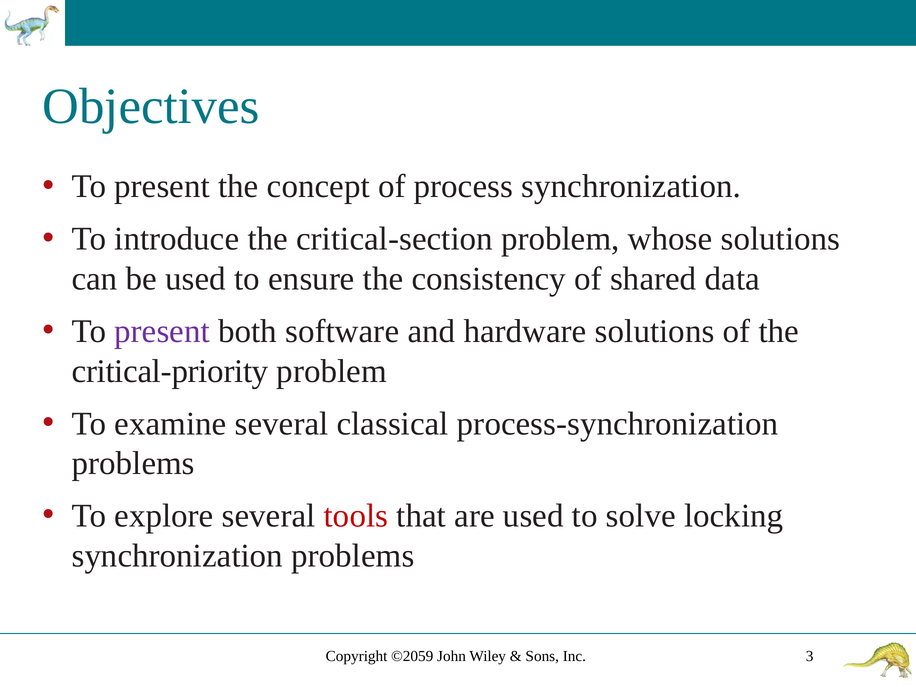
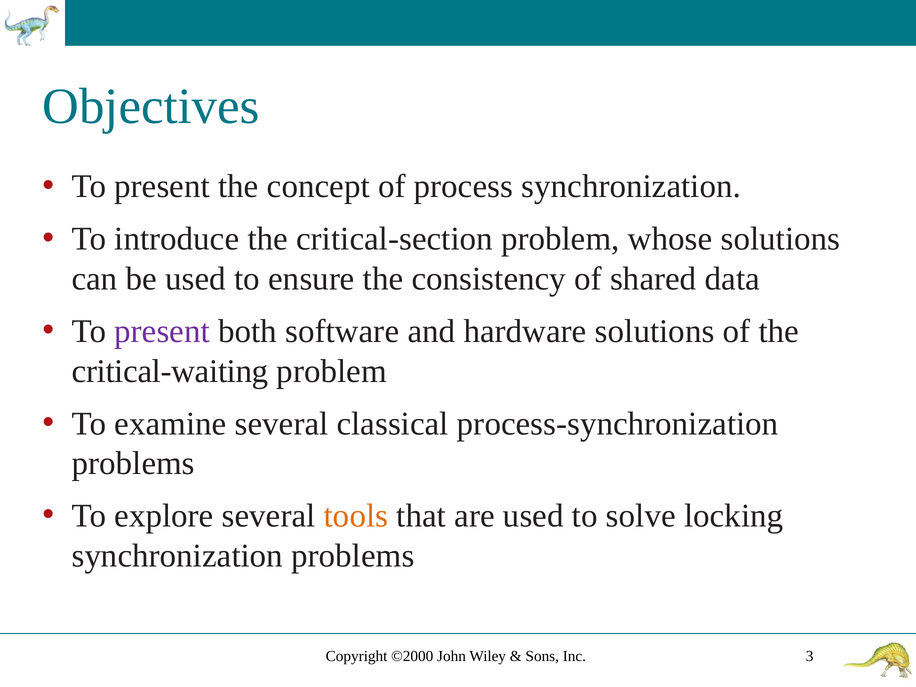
critical-priority: critical-priority -> critical-waiting
tools colour: red -> orange
©2059: ©2059 -> ©2000
